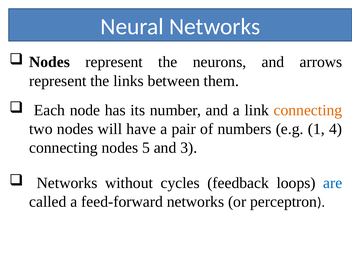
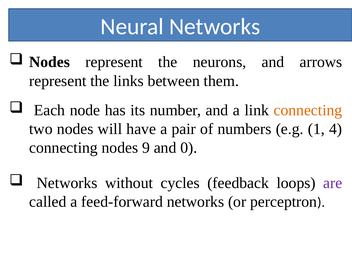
5: 5 -> 9
3: 3 -> 0
are colour: blue -> purple
